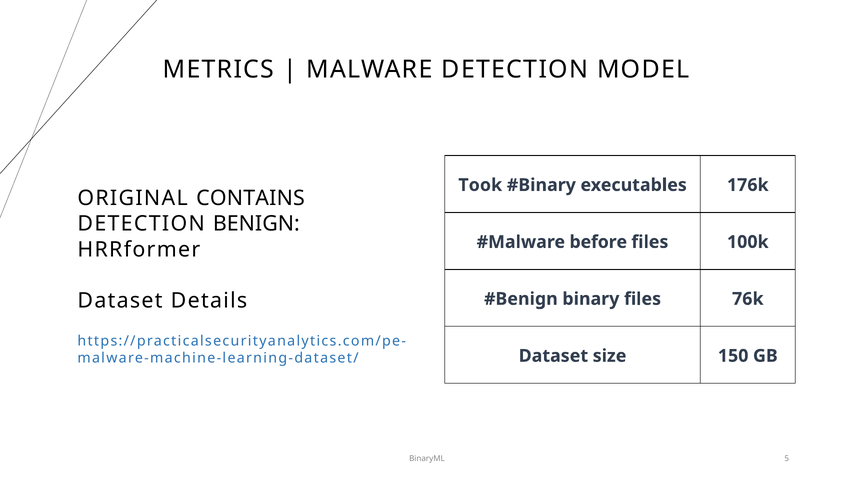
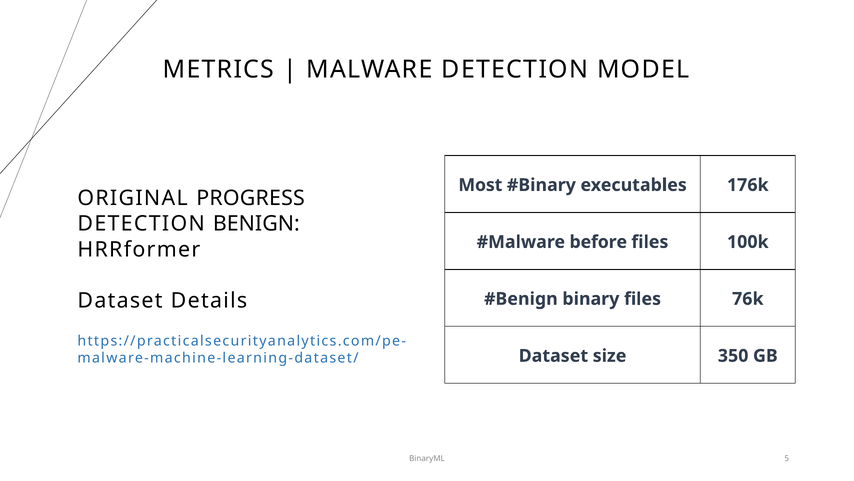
Took: Took -> Most
CONTAINS: CONTAINS -> PROGRESS
150: 150 -> 350
